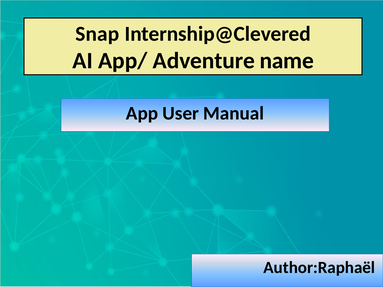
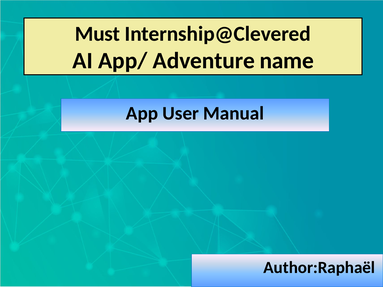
Snap: Snap -> Must
